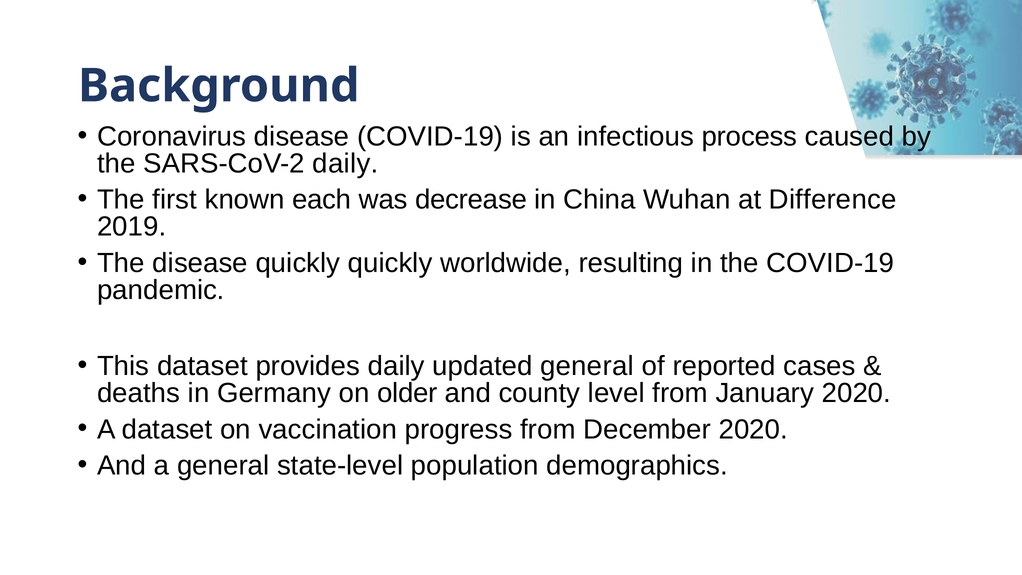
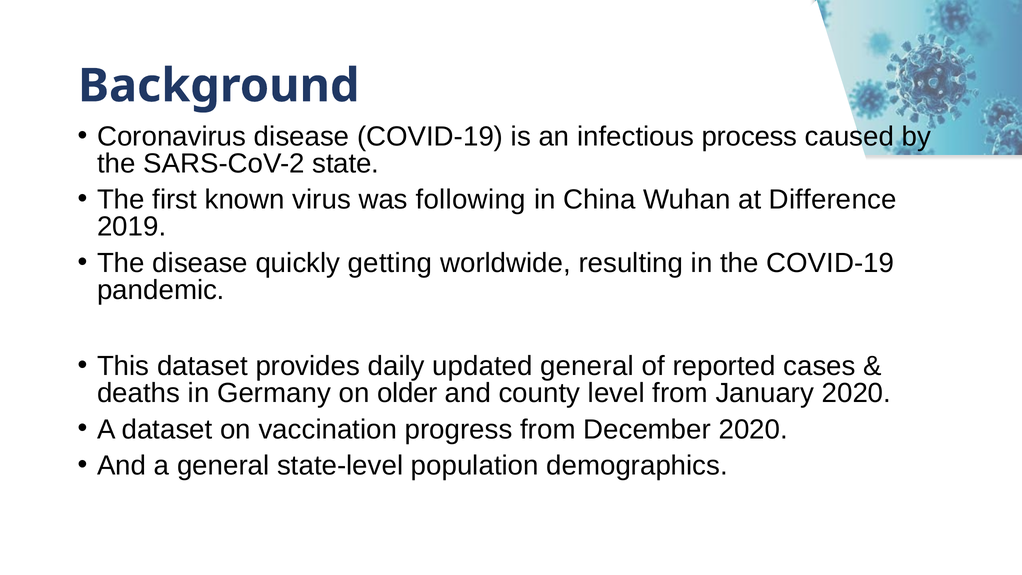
SARS-CoV-2 daily: daily -> state
each: each -> virus
decrease: decrease -> following
quickly quickly: quickly -> getting
